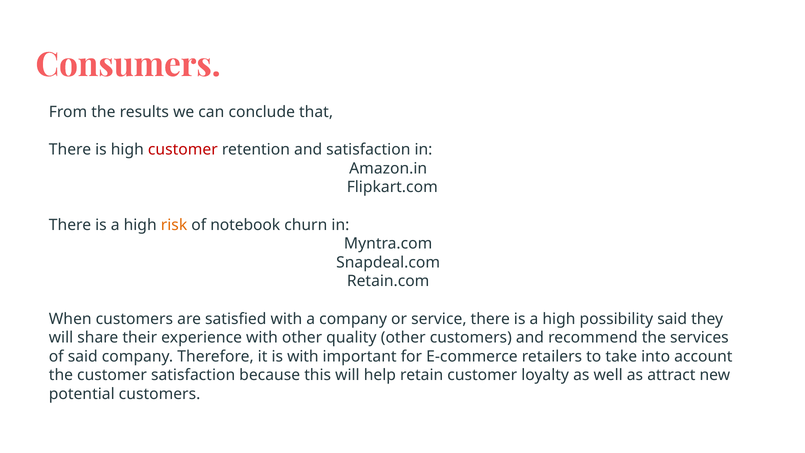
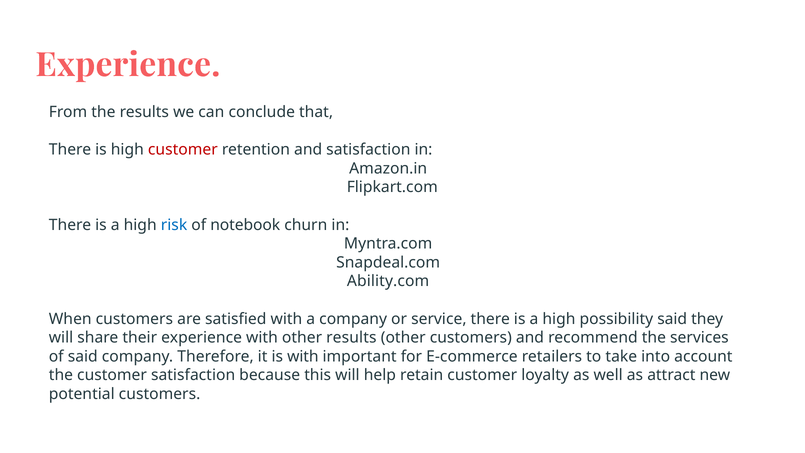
Consumers at (128, 65): Consumers -> Experience
risk colour: orange -> blue
Retain.com: Retain.com -> Ability.com
other quality: quality -> results
